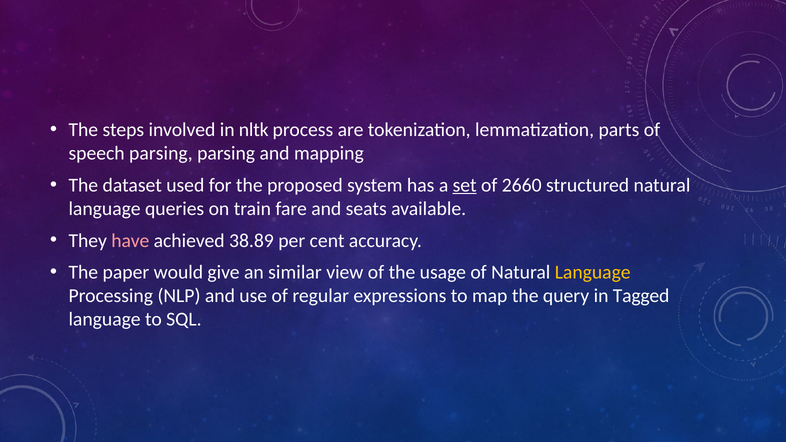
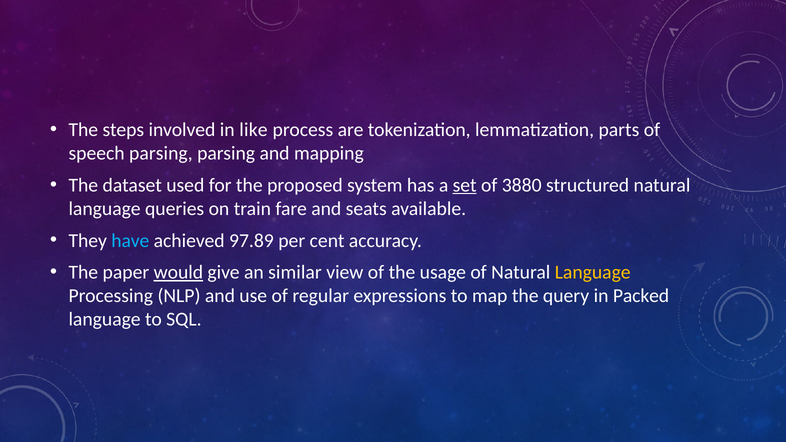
nltk: nltk -> like
2660: 2660 -> 3880
have colour: pink -> light blue
38.89: 38.89 -> 97.89
would underline: none -> present
Tagged: Tagged -> Packed
